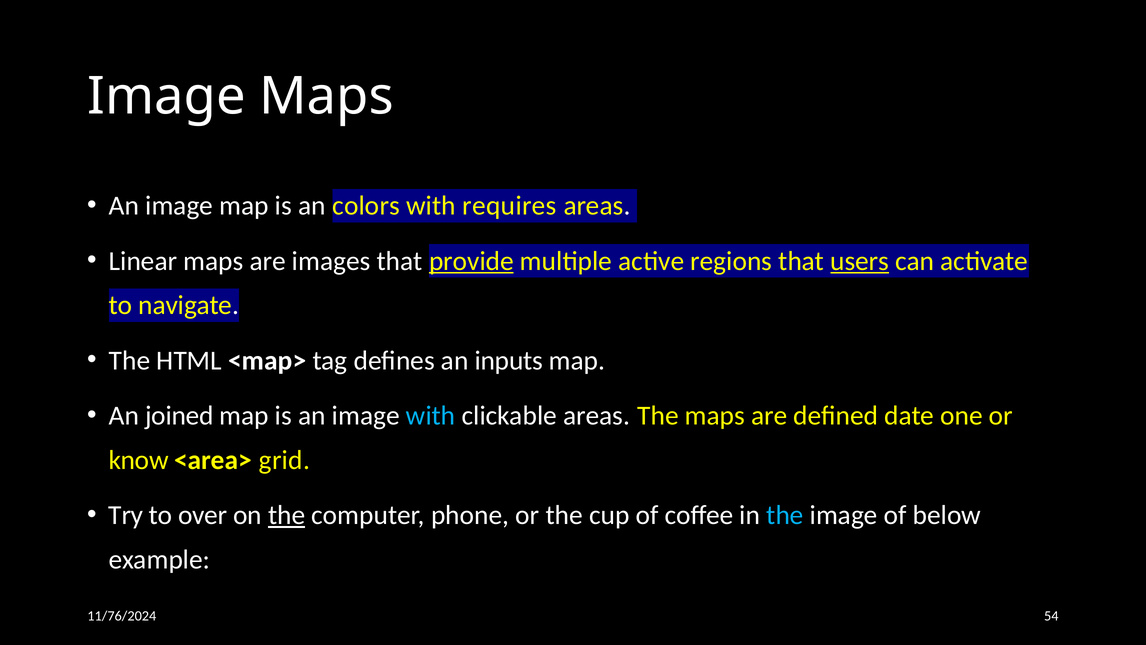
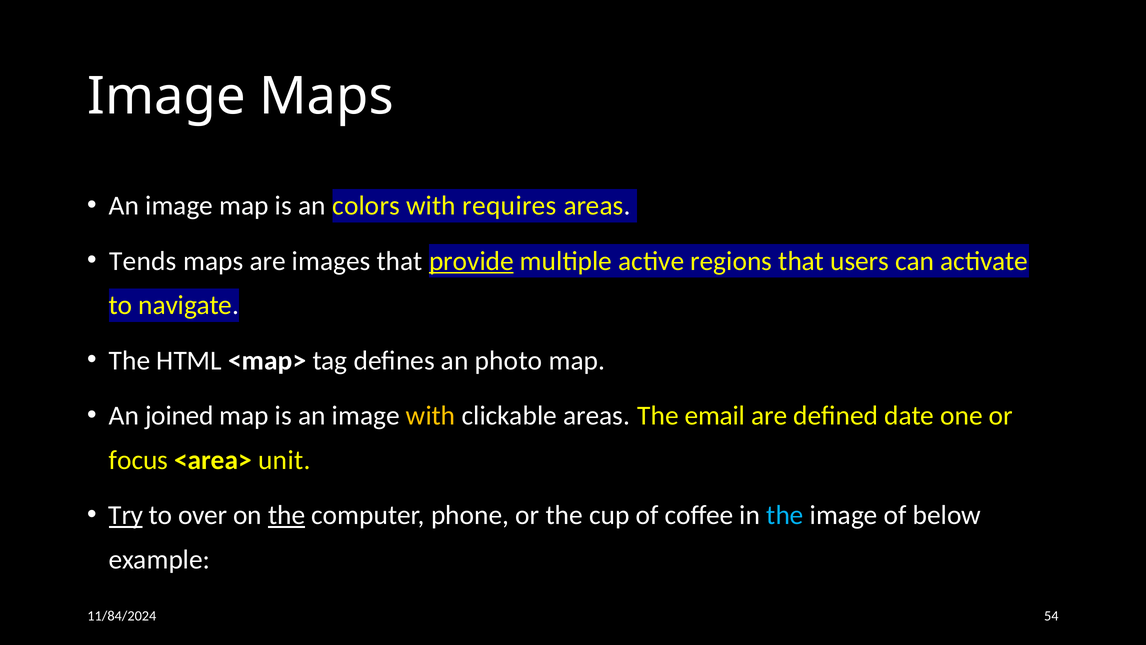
Linear: Linear -> Tends
users underline: present -> none
inputs: inputs -> photo
with at (431, 416) colour: light blue -> yellow
The maps: maps -> email
know: know -> focus
grid: grid -> unit
Try underline: none -> present
11/76/2024: 11/76/2024 -> 11/84/2024
